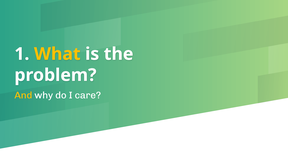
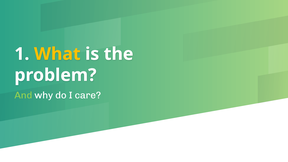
And colour: yellow -> light green
